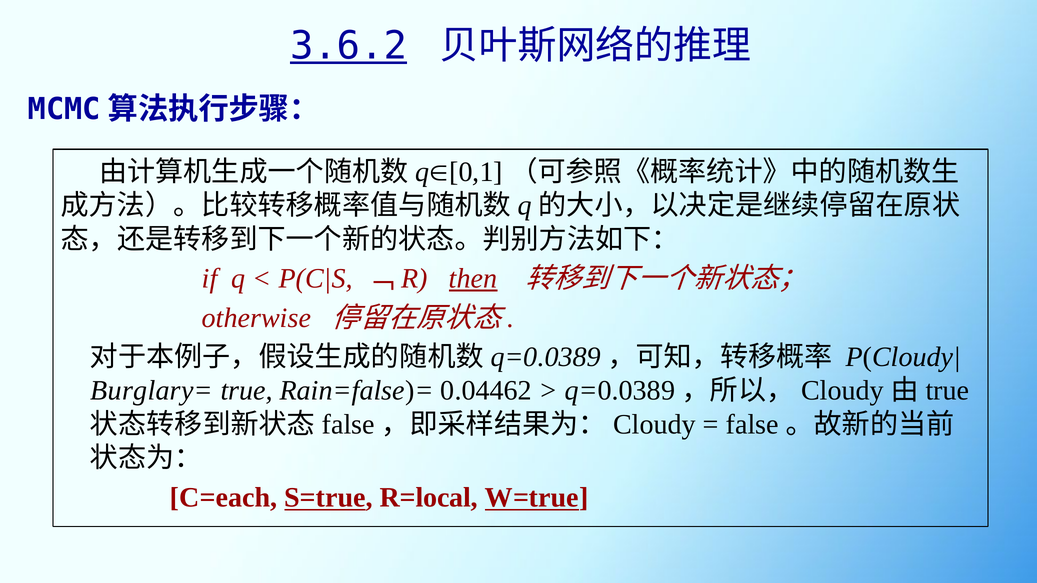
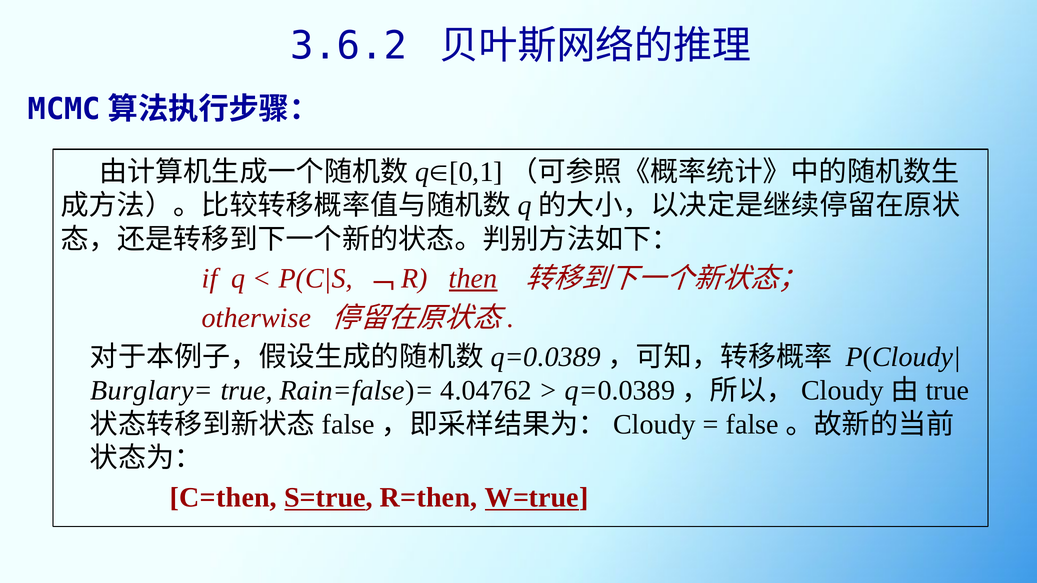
3.6.2 underline: present -> none
0.04462: 0.04462 -> 4.04762
C=each: C=each -> C=then
R=local: R=local -> R=then
